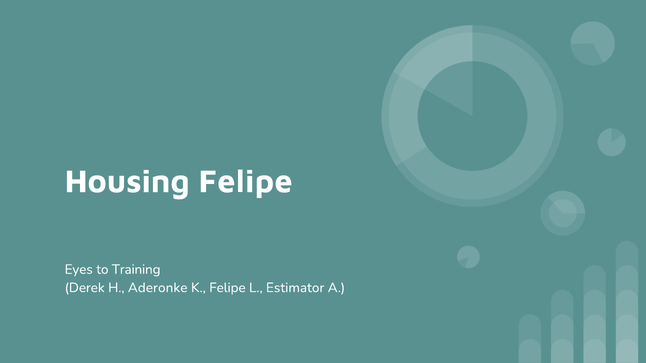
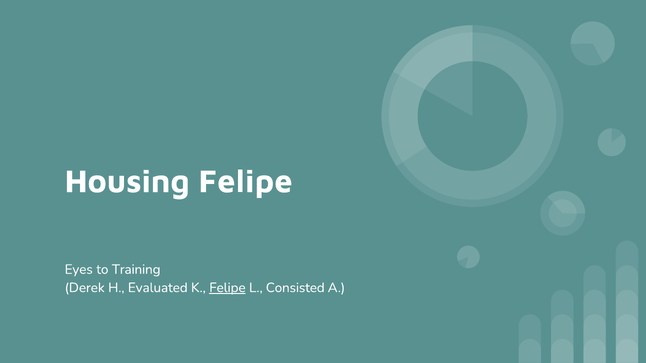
Aderonke: Aderonke -> Evaluated
Felipe at (227, 288) underline: none -> present
Estimator: Estimator -> Consisted
